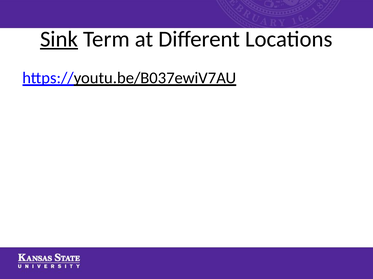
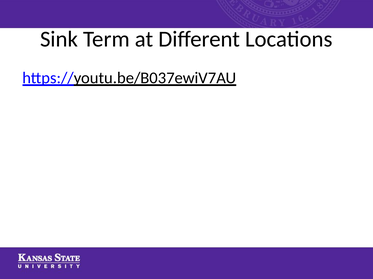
Sink underline: present -> none
